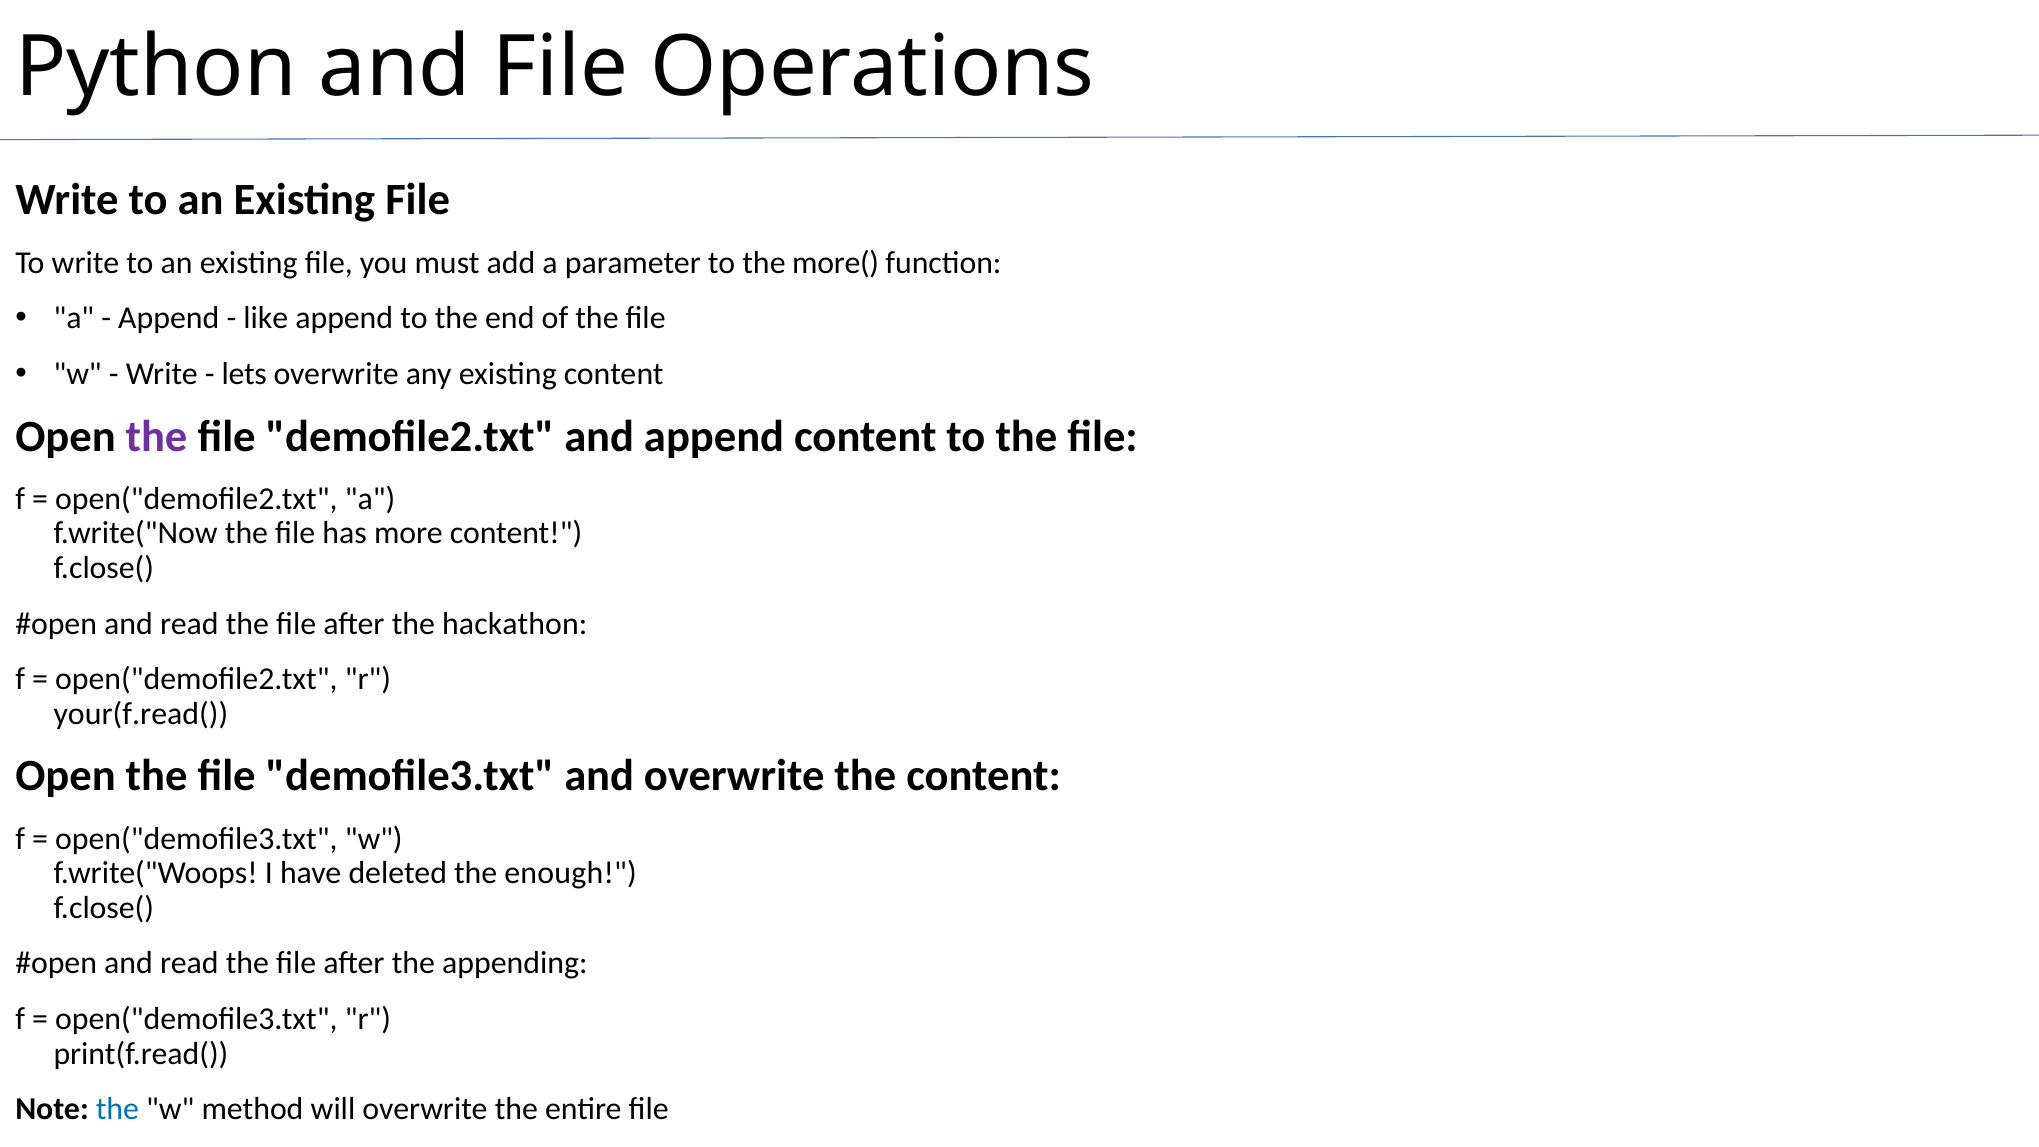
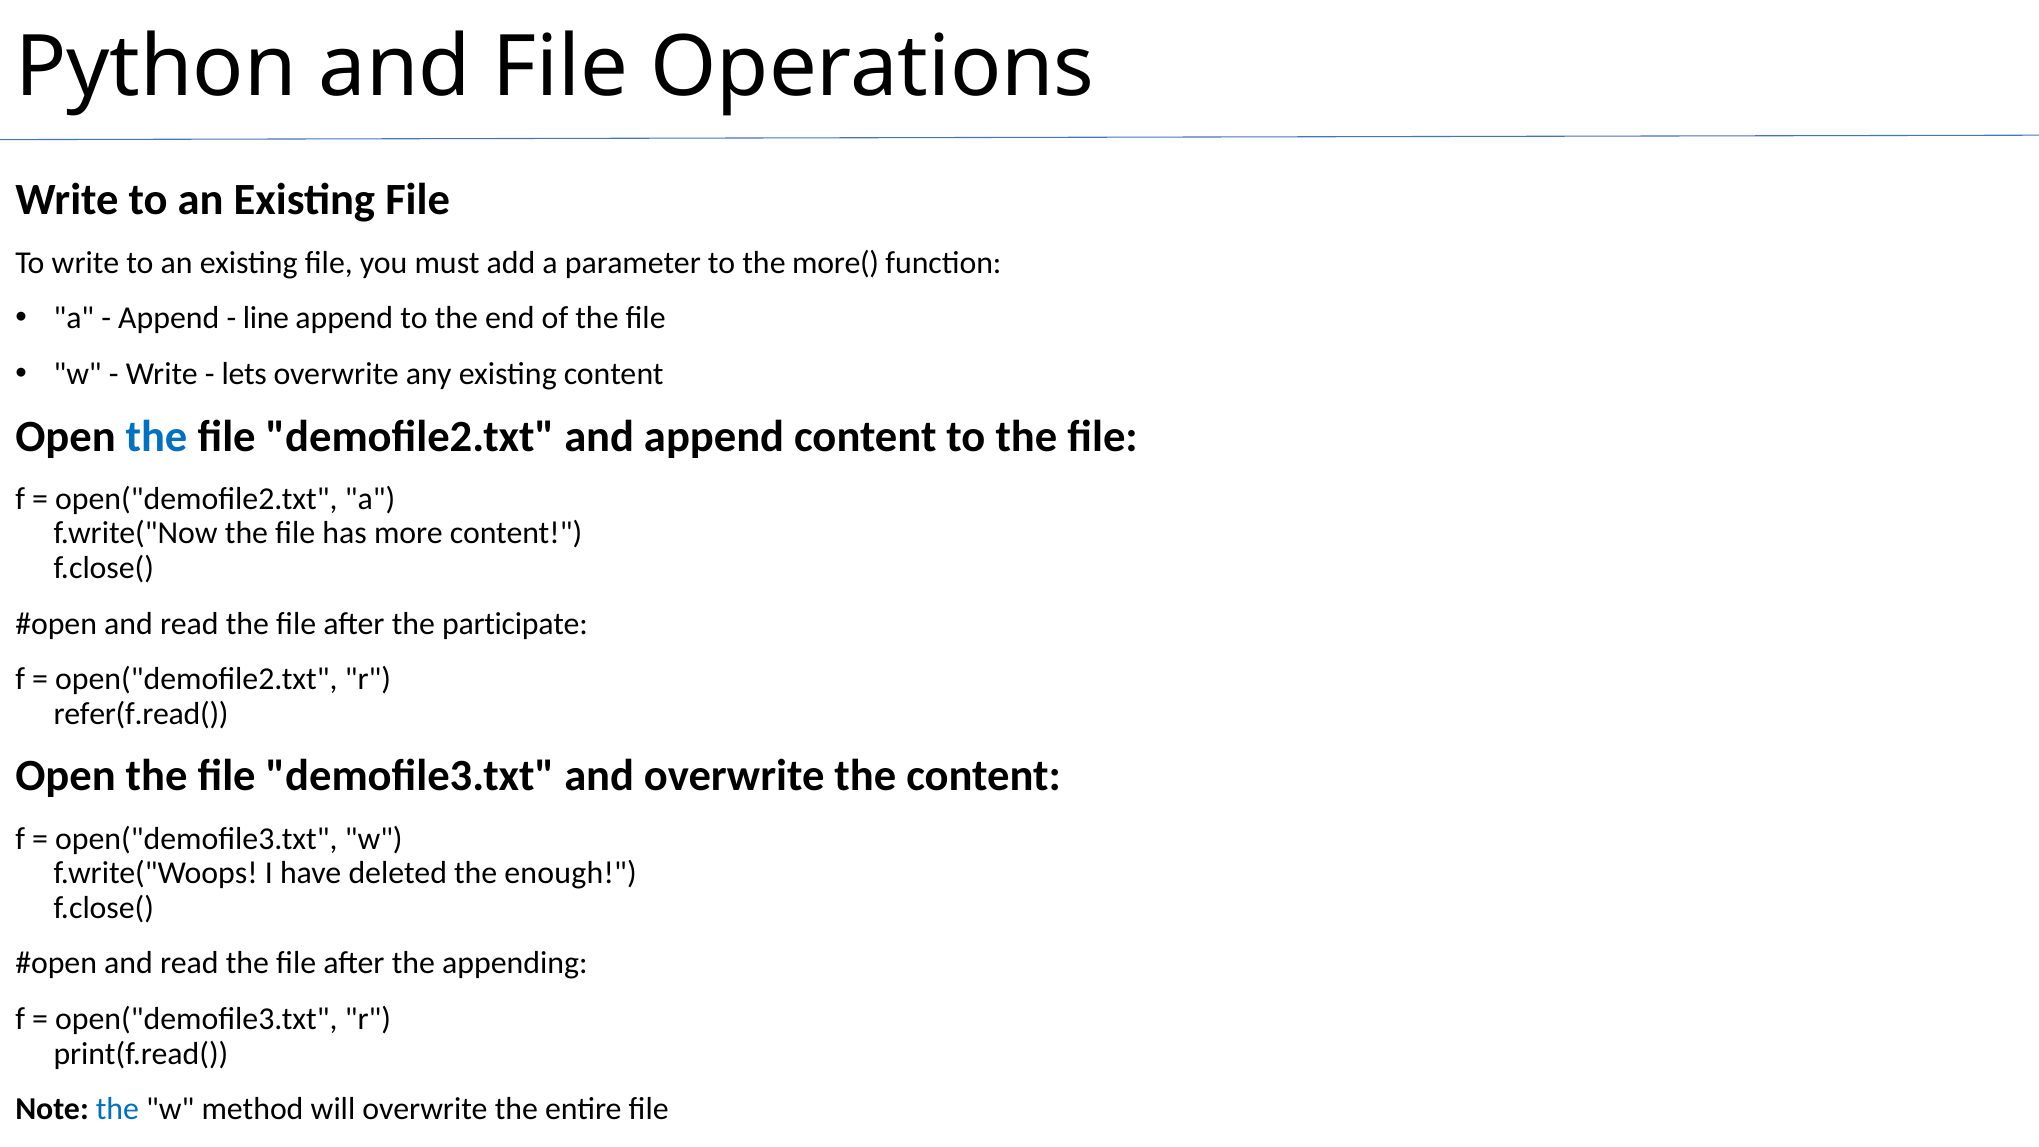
like: like -> line
the at (157, 436) colour: purple -> blue
hackathon: hackathon -> participate
your(f.read(: your(f.read( -> refer(f.read(
